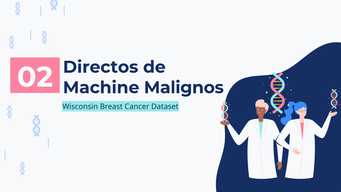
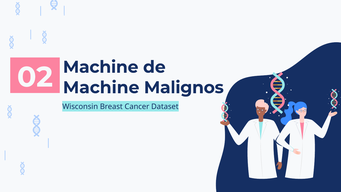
Directos at (101, 67): Directos -> Machine
